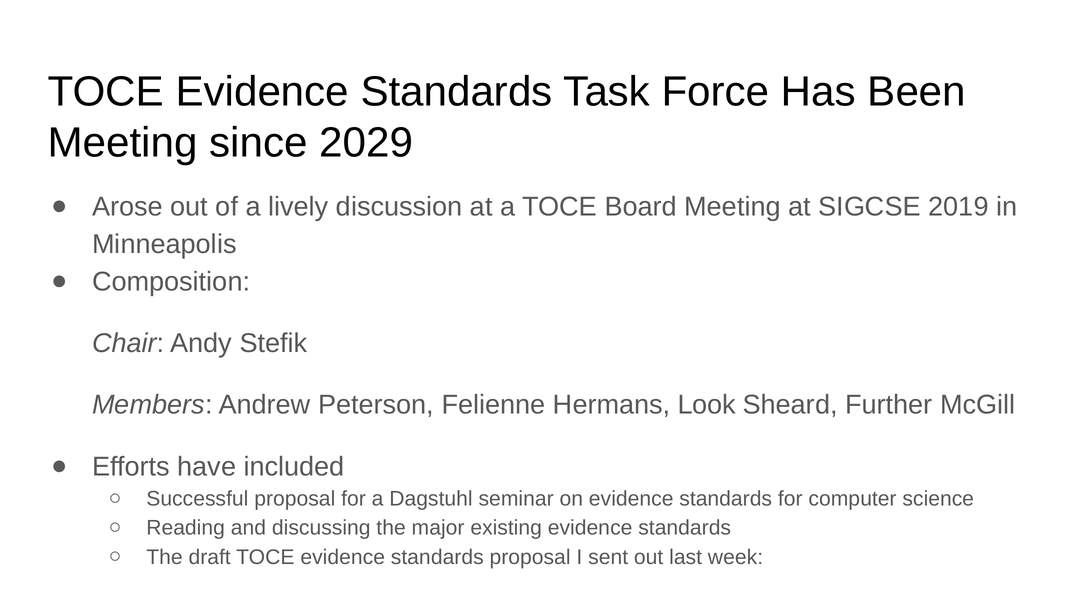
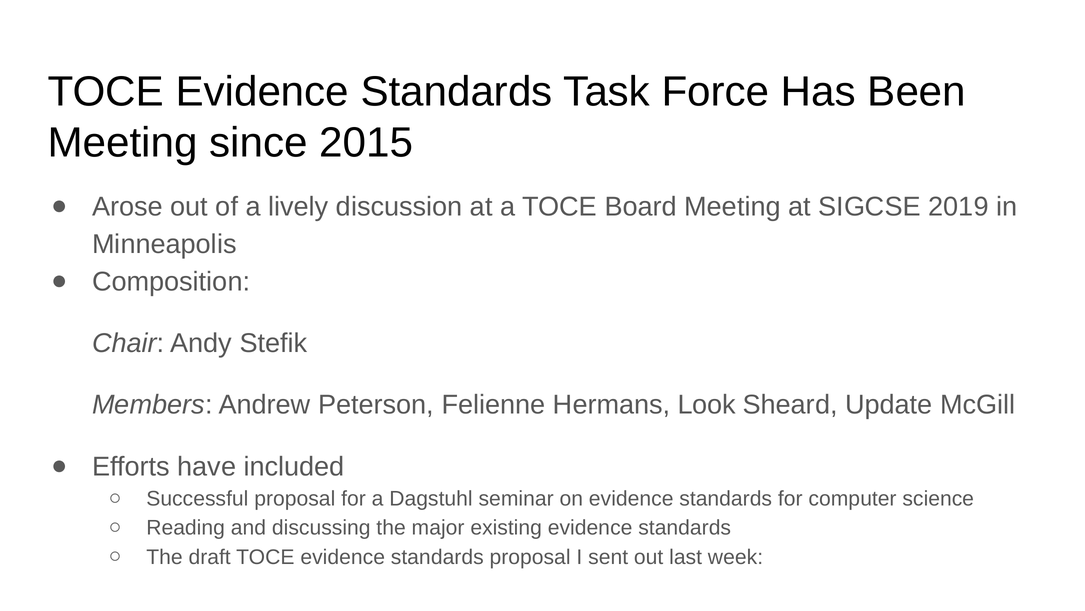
2029: 2029 -> 2015
Further: Further -> Update
